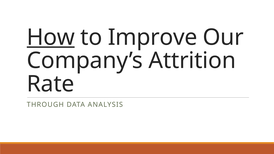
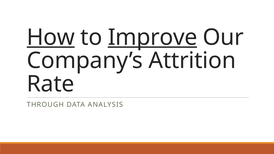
Improve underline: none -> present
